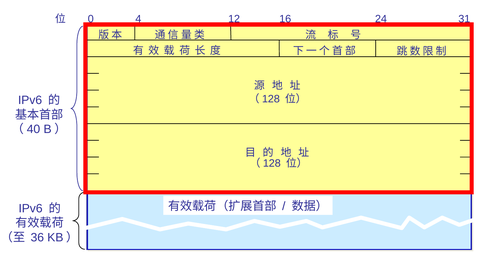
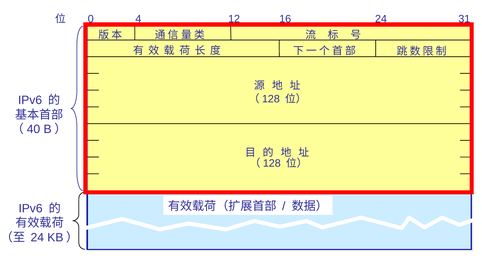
36 at (37, 237): 36 -> 24
